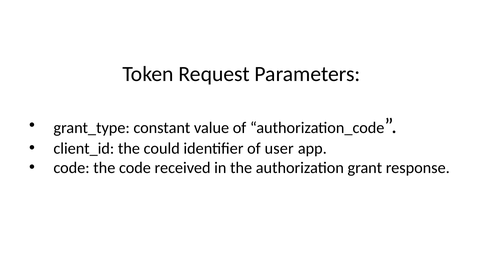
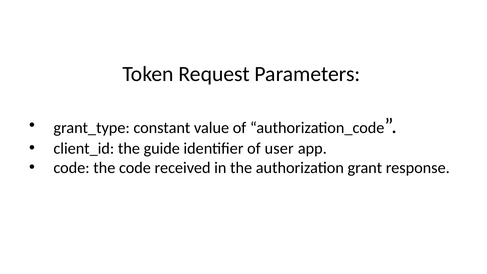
could: could -> guide
